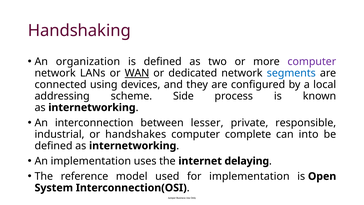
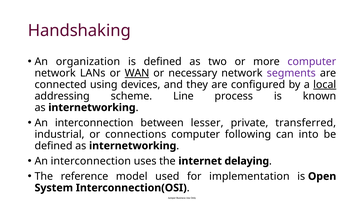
dedicated: dedicated -> necessary
segments colour: blue -> purple
local underline: none -> present
Side: Side -> Line
responsible: responsible -> transferred
handshakes: handshakes -> connections
complete: complete -> following
implementation at (91, 161): implementation -> interconnection
